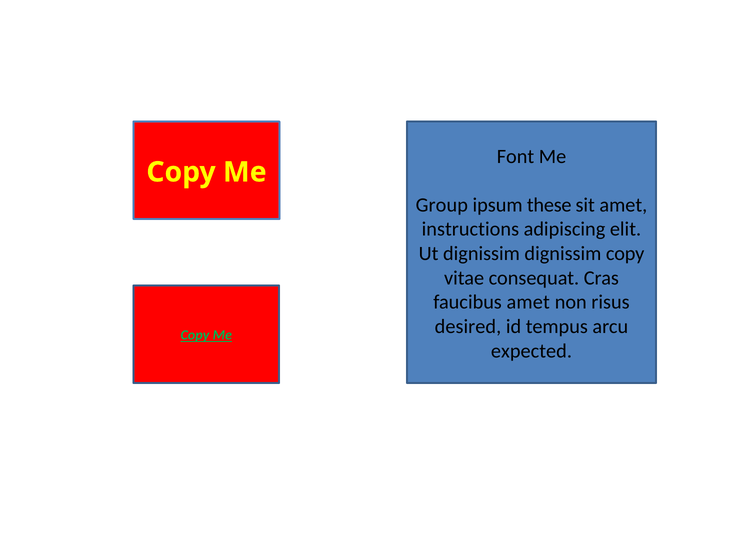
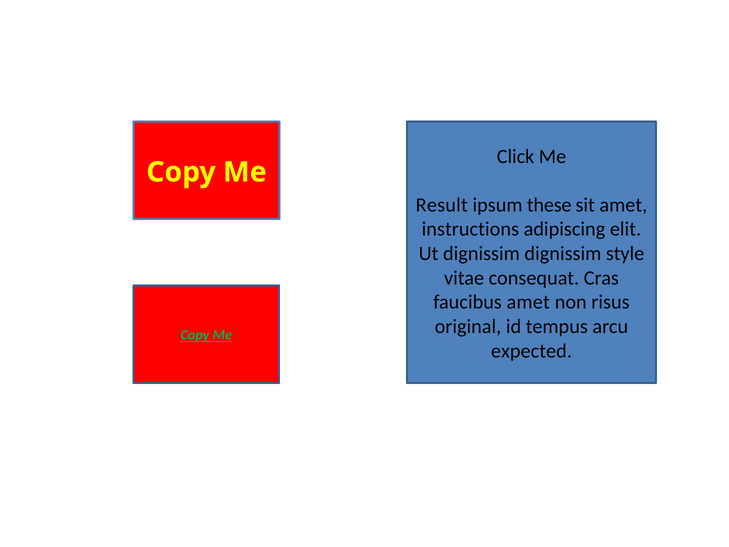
Font: Font -> Click
Group: Group -> Result
dignissim copy: copy -> style
desired: desired -> original
